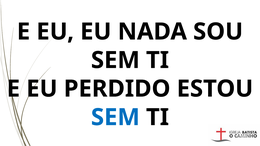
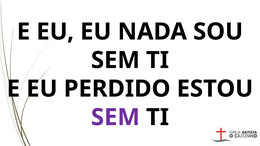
SEM at (115, 117) colour: blue -> purple
